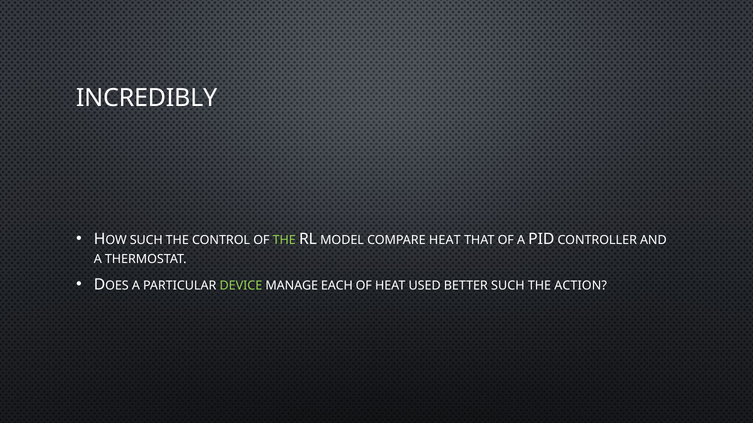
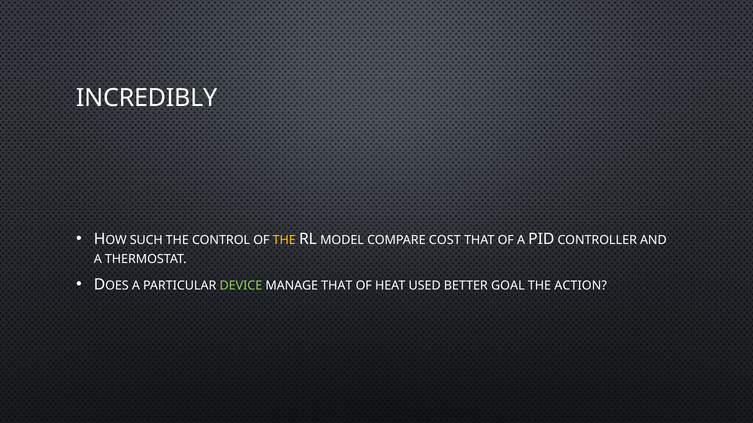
THE at (284, 241) colour: light green -> yellow
COMPARE HEAT: HEAT -> COST
MANAGE EACH: EACH -> THAT
BETTER SUCH: SUCH -> GOAL
